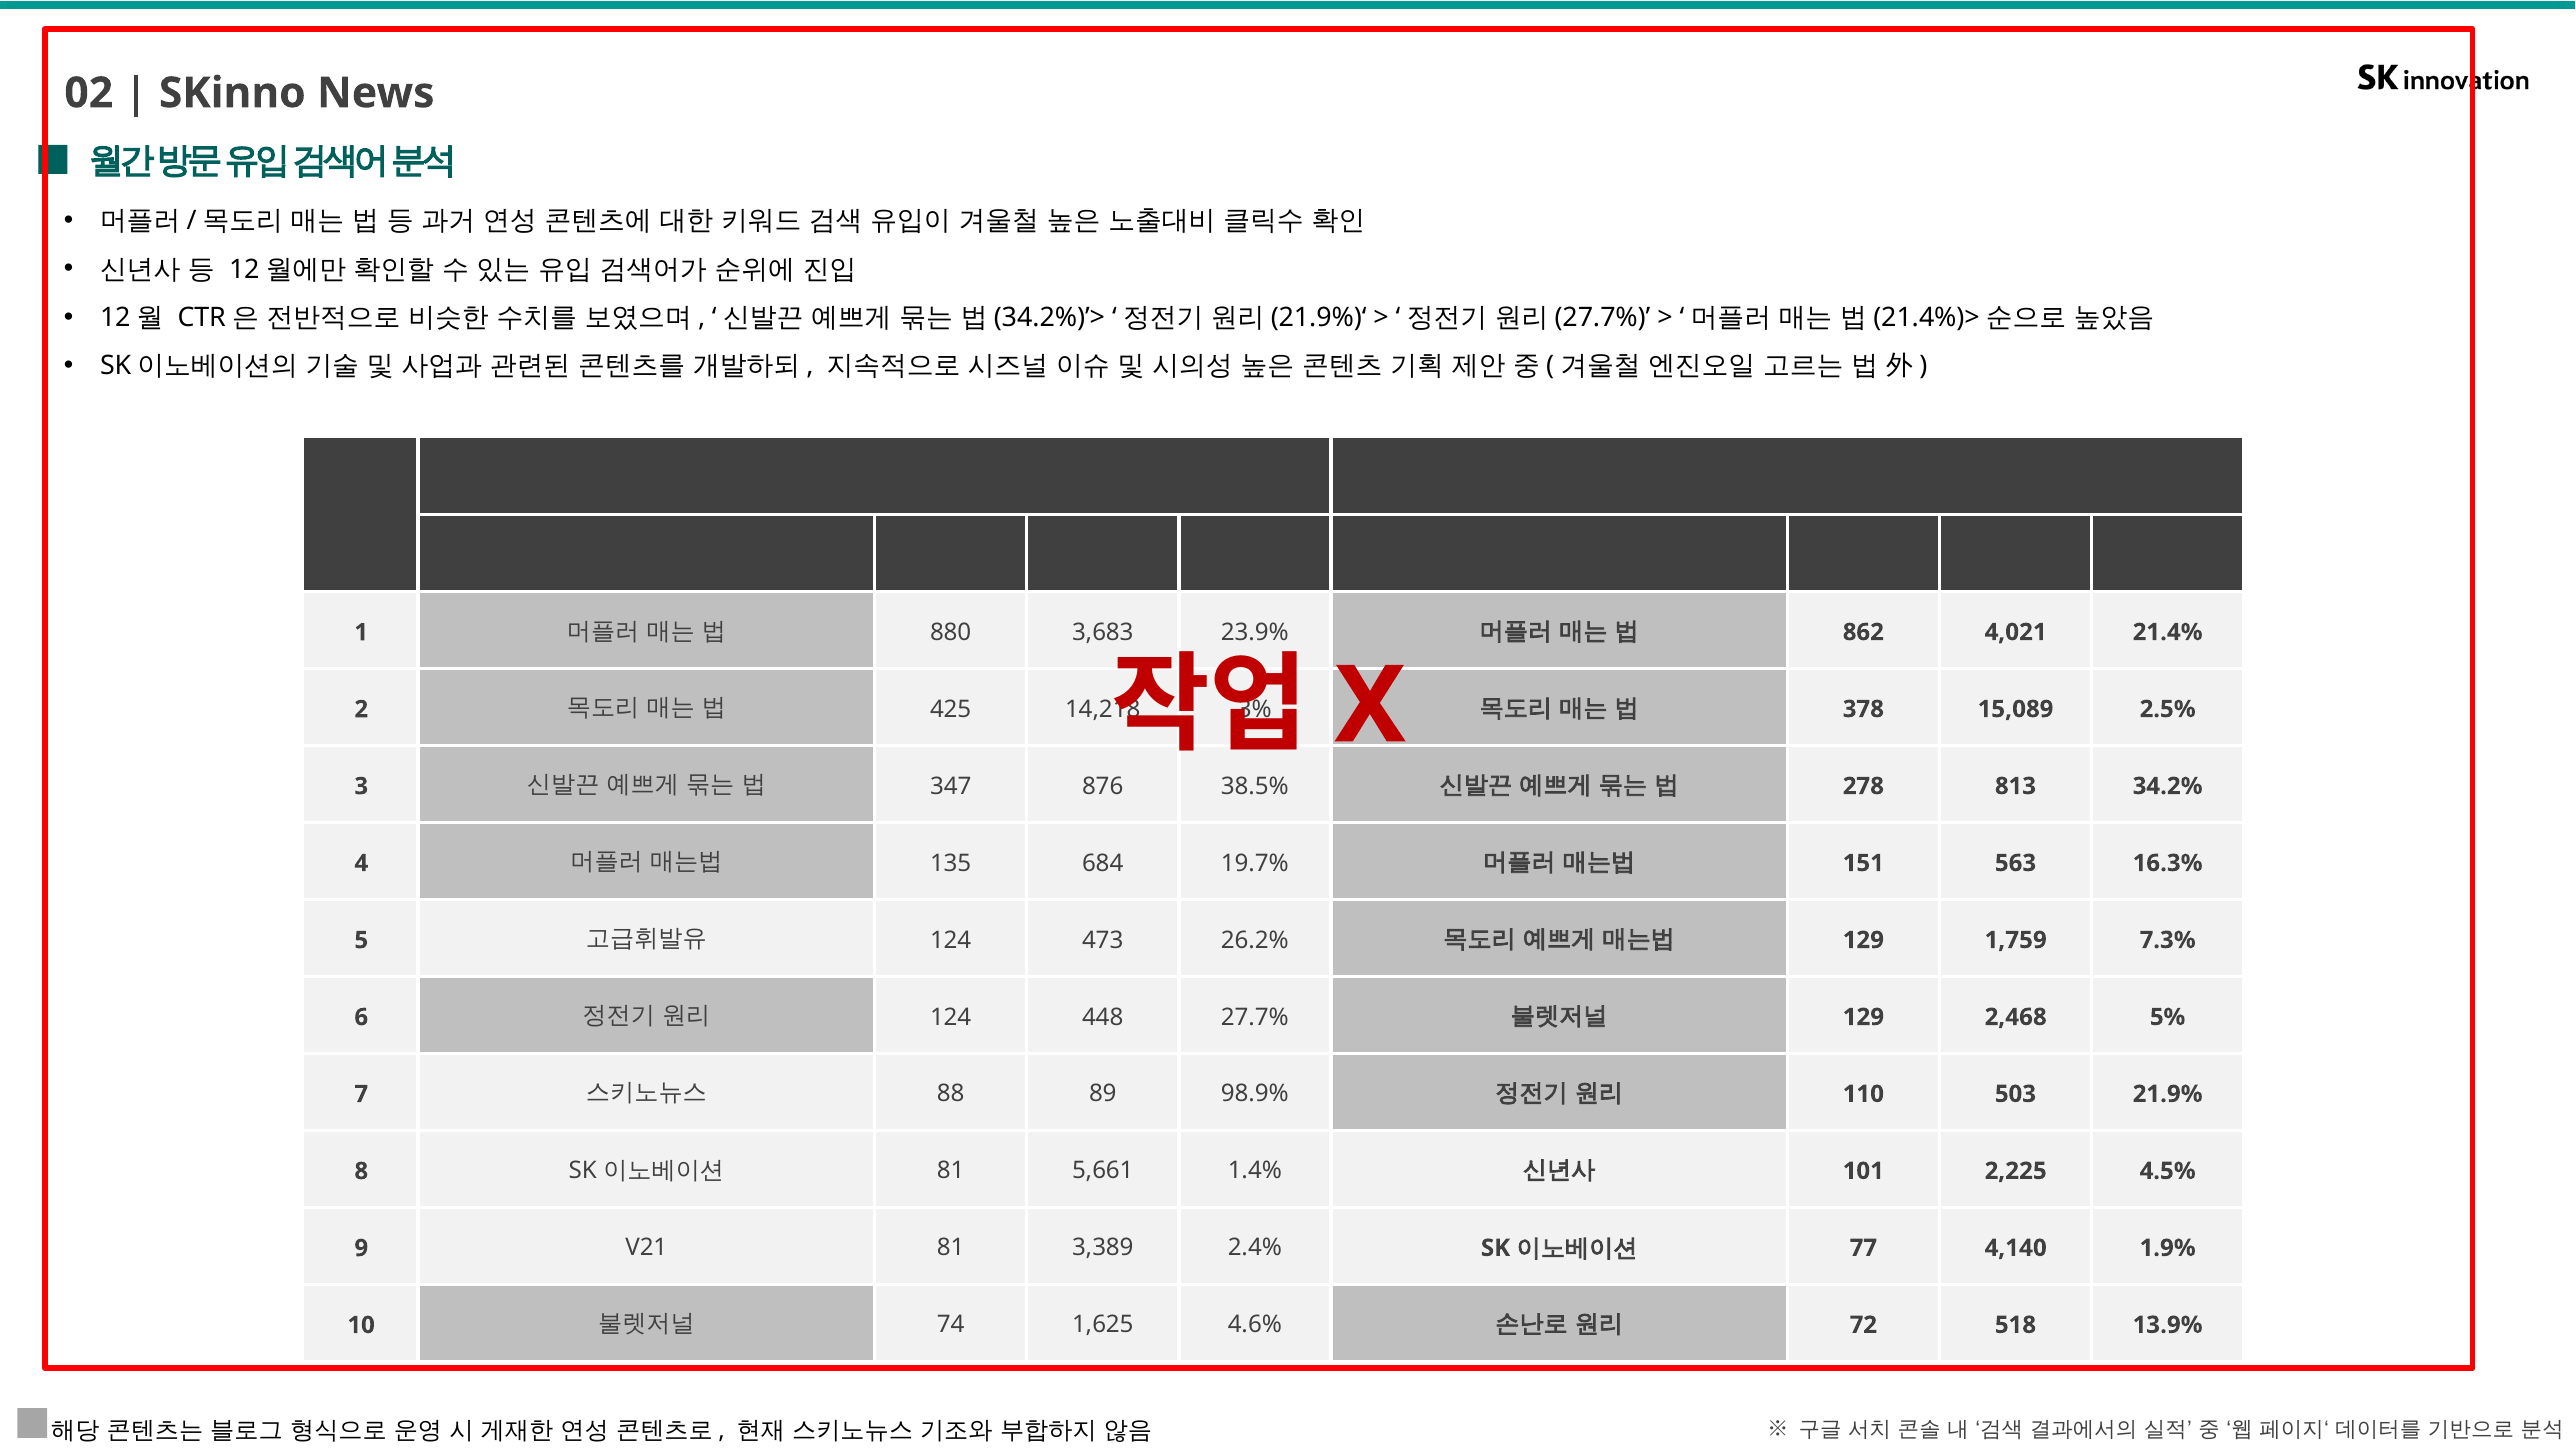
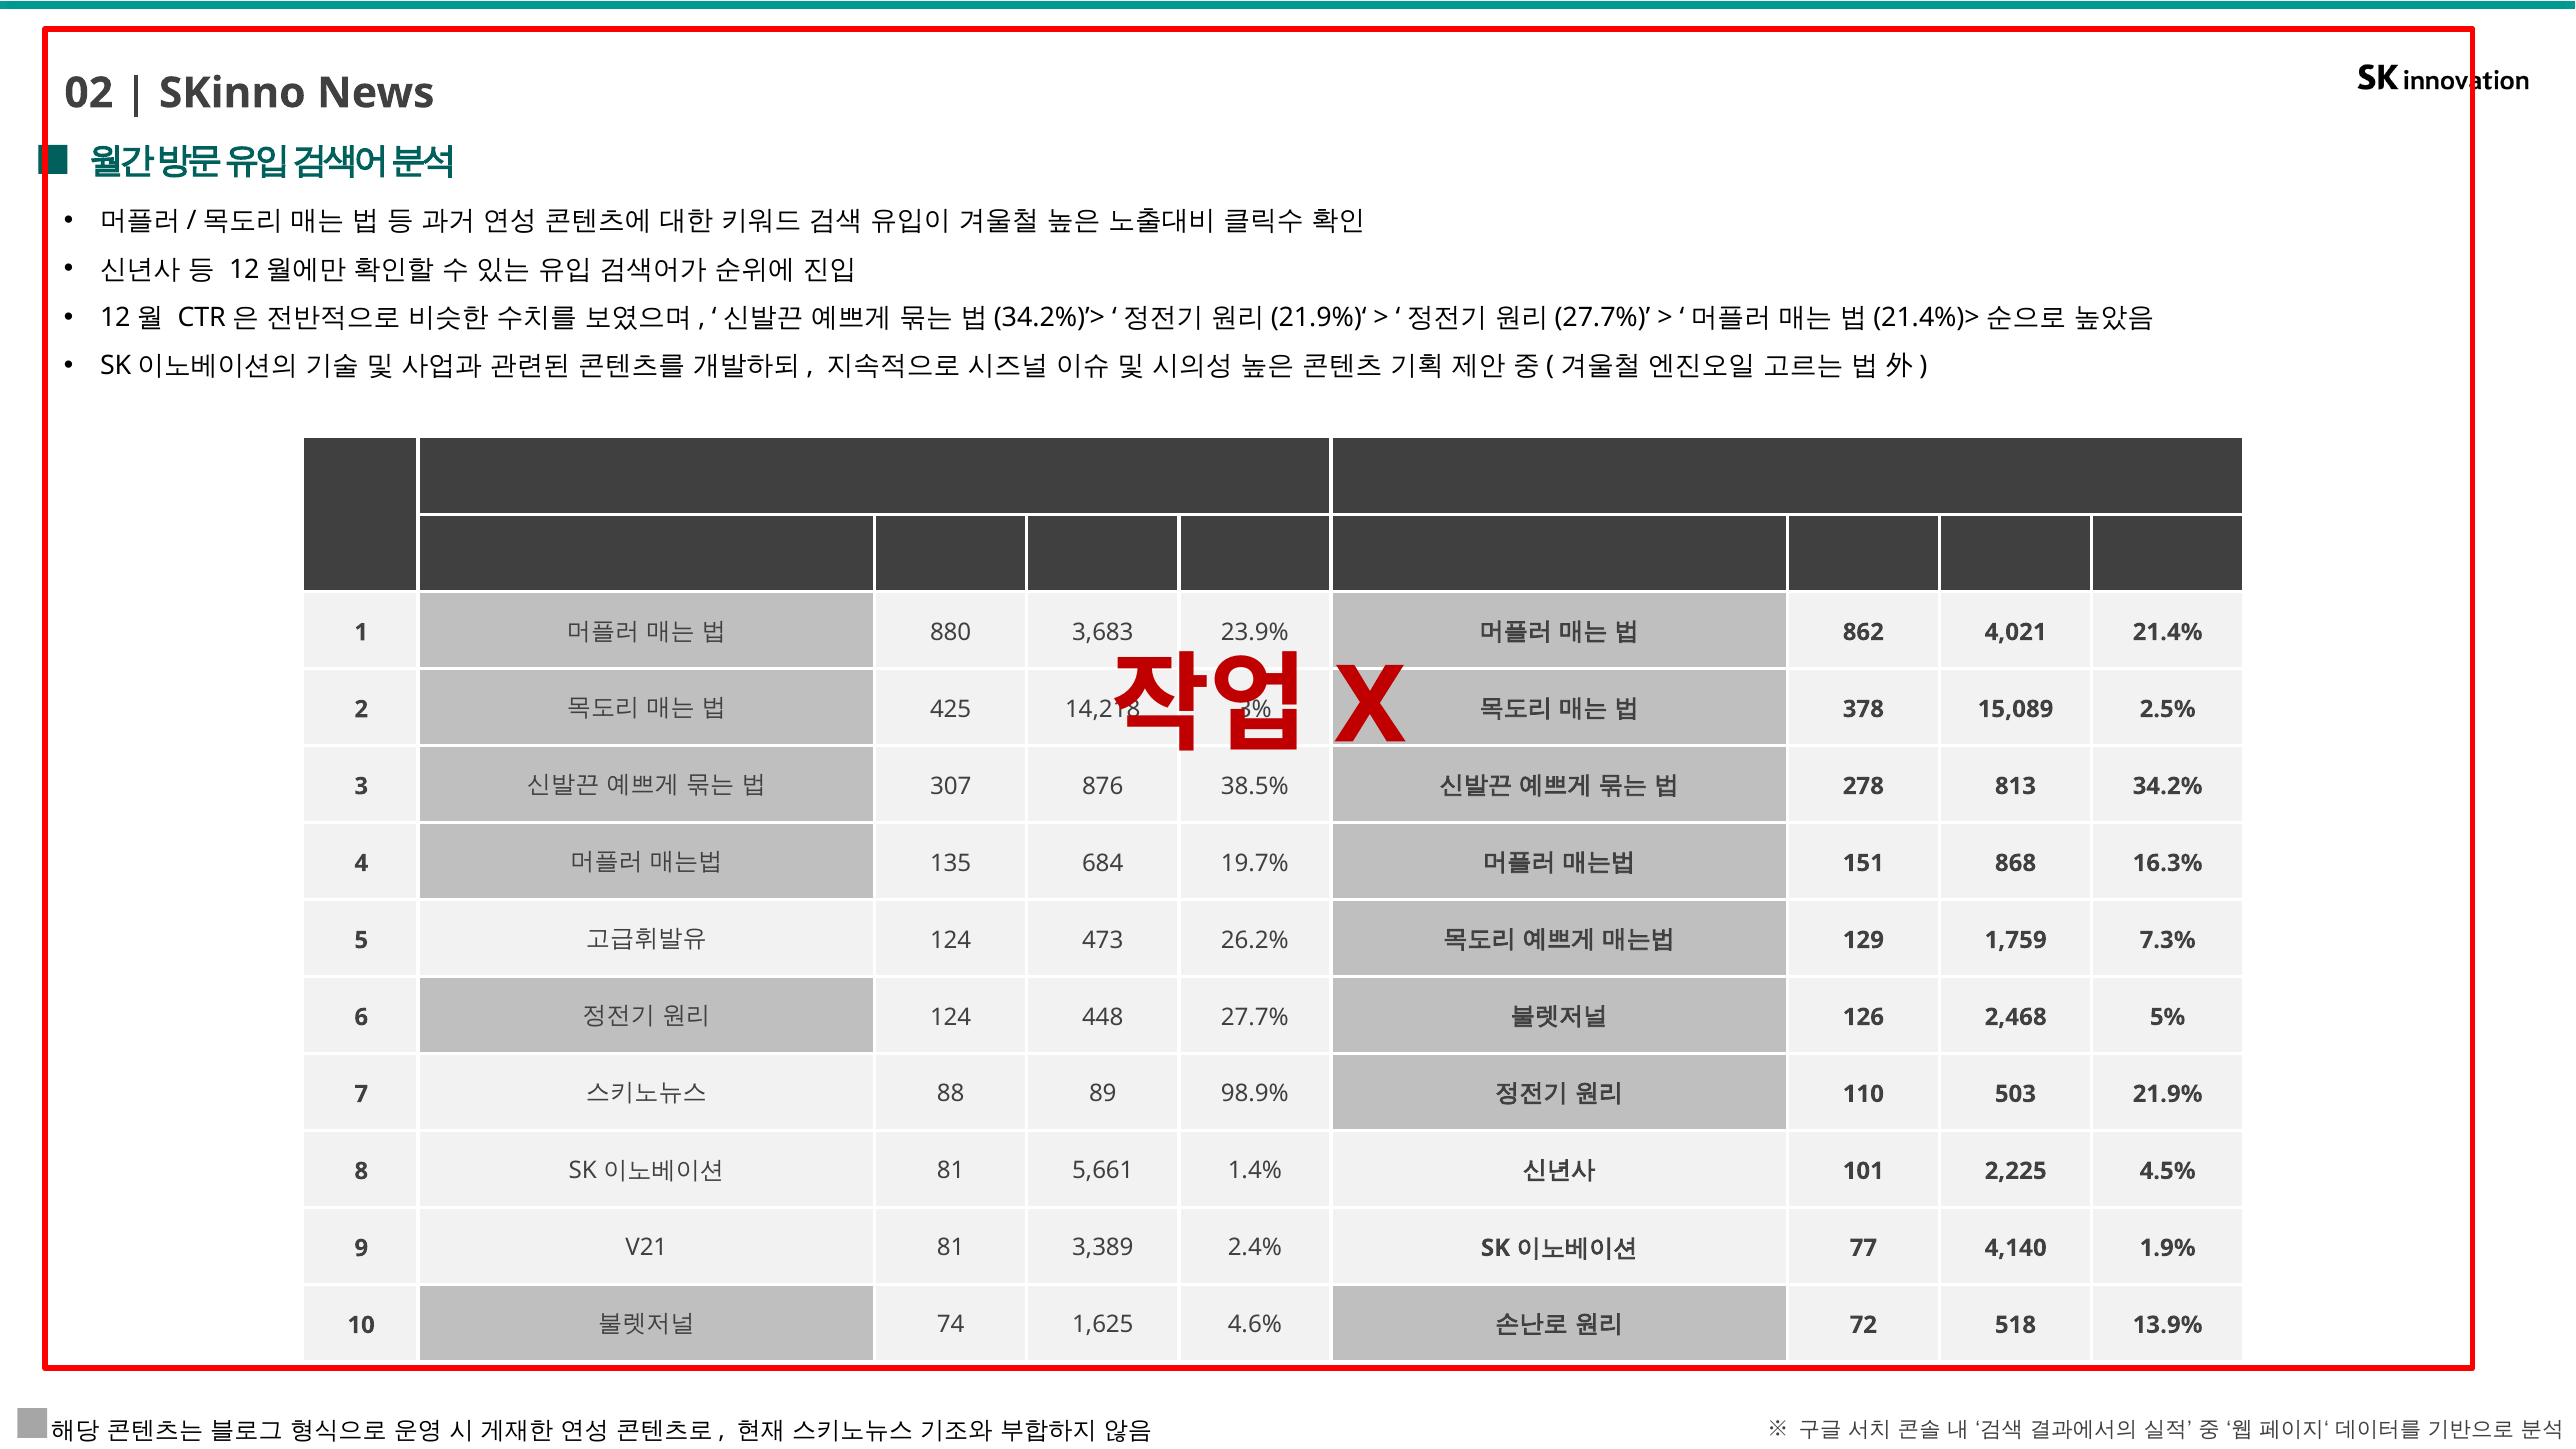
347: 347 -> 307
563: 563 -> 868
129 at (1863, 1017): 129 -> 126
